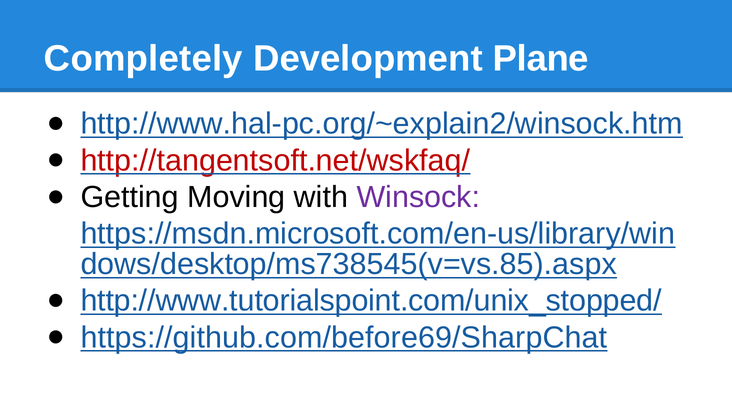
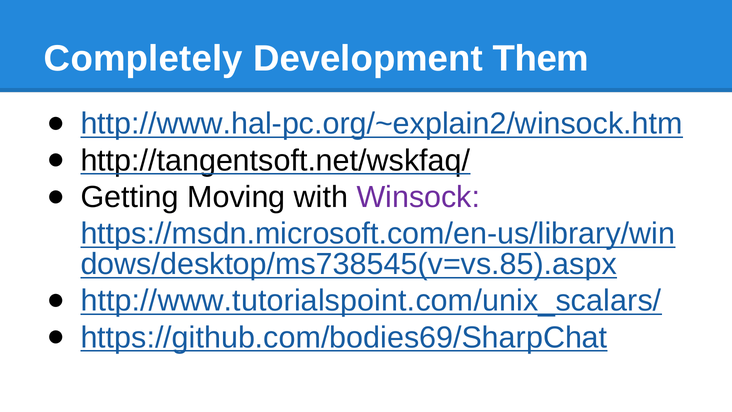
Plane: Plane -> Them
http://tangentsoft.net/wskfaq/ colour: red -> black
http://www.tutorialspoint.com/unix_stopped/: http://www.tutorialspoint.com/unix_stopped/ -> http://www.tutorialspoint.com/unix_scalars/
https://github.com/before69/SharpChat: https://github.com/before69/SharpChat -> https://github.com/bodies69/SharpChat
